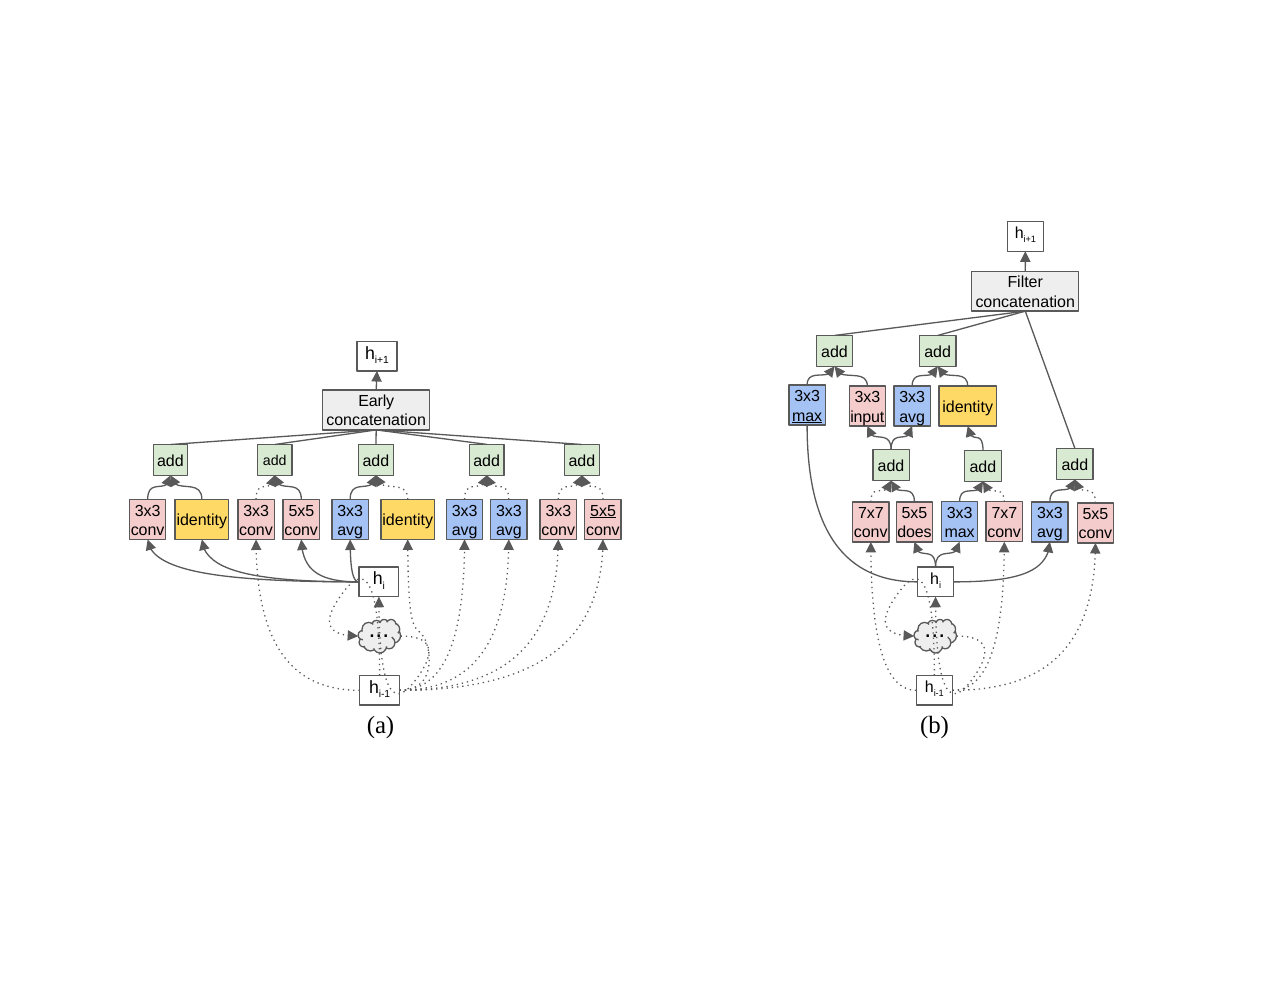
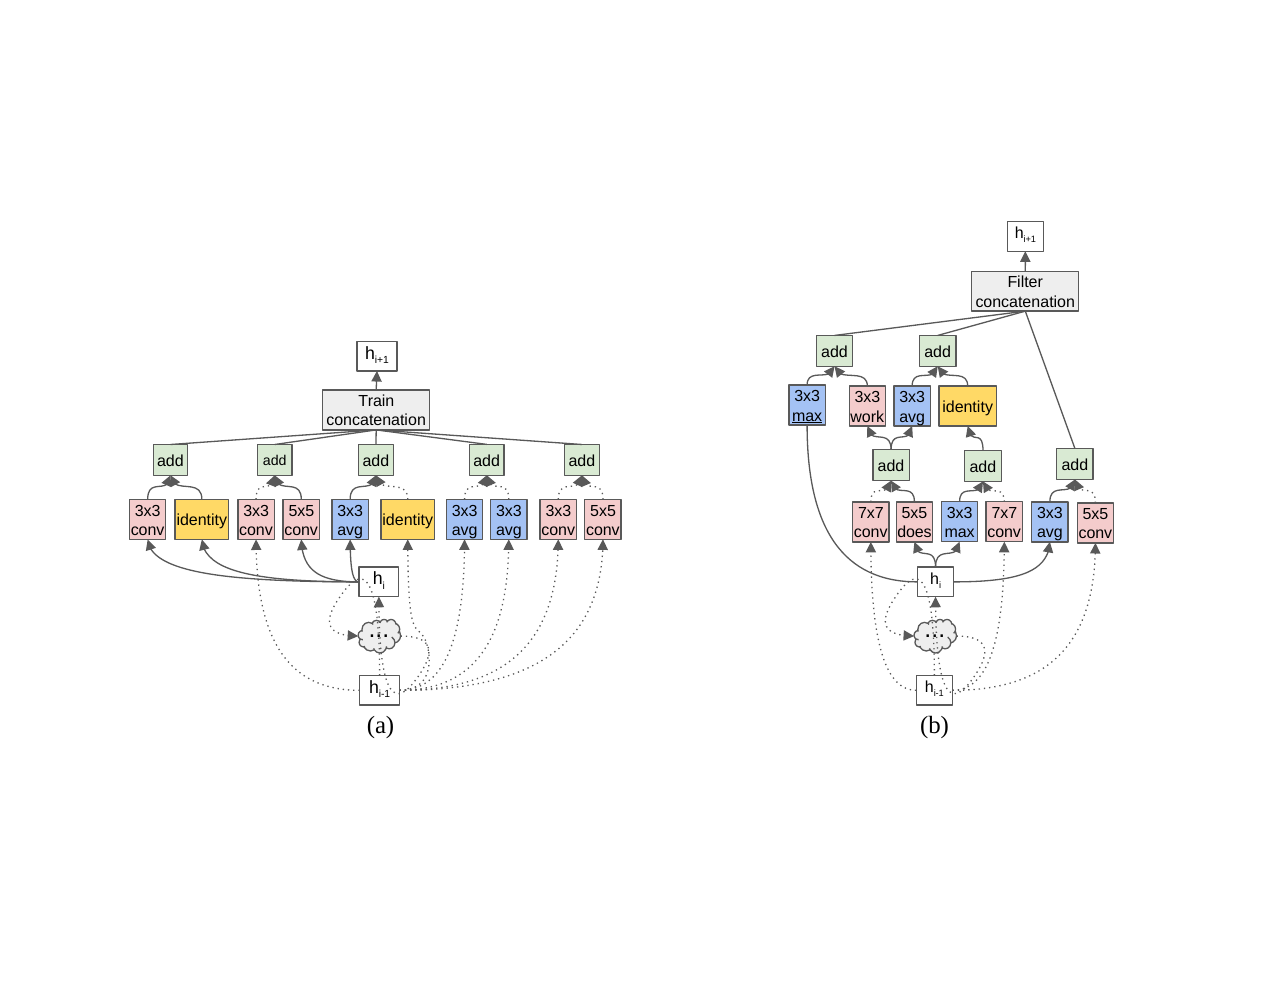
Early: Early -> Train
input: input -> work
5x5 at (603, 511) underline: present -> none
